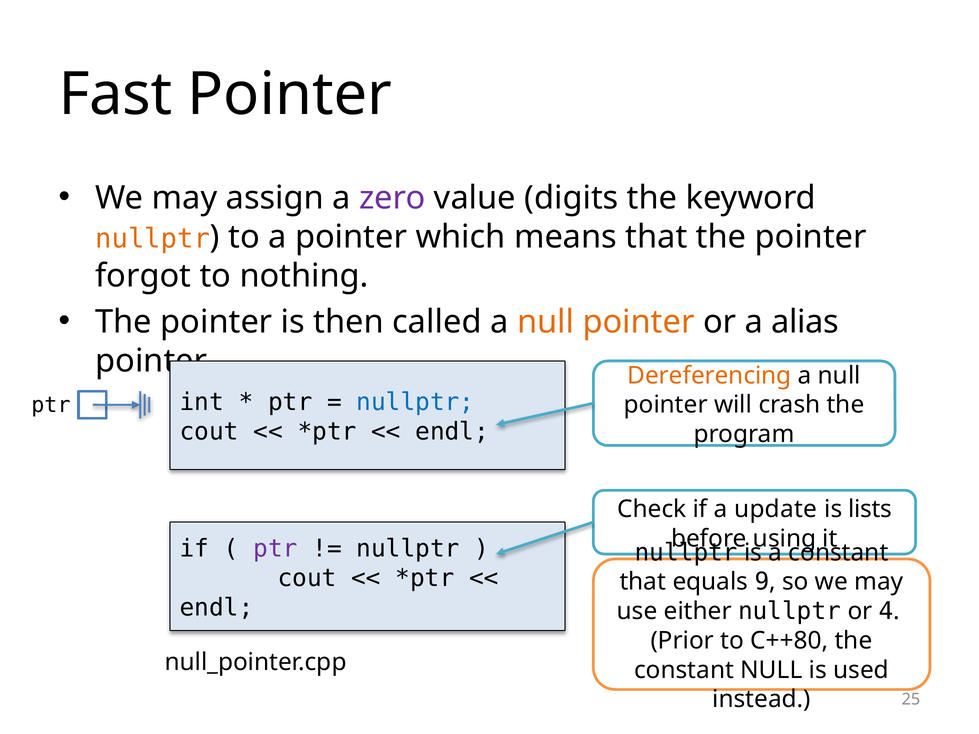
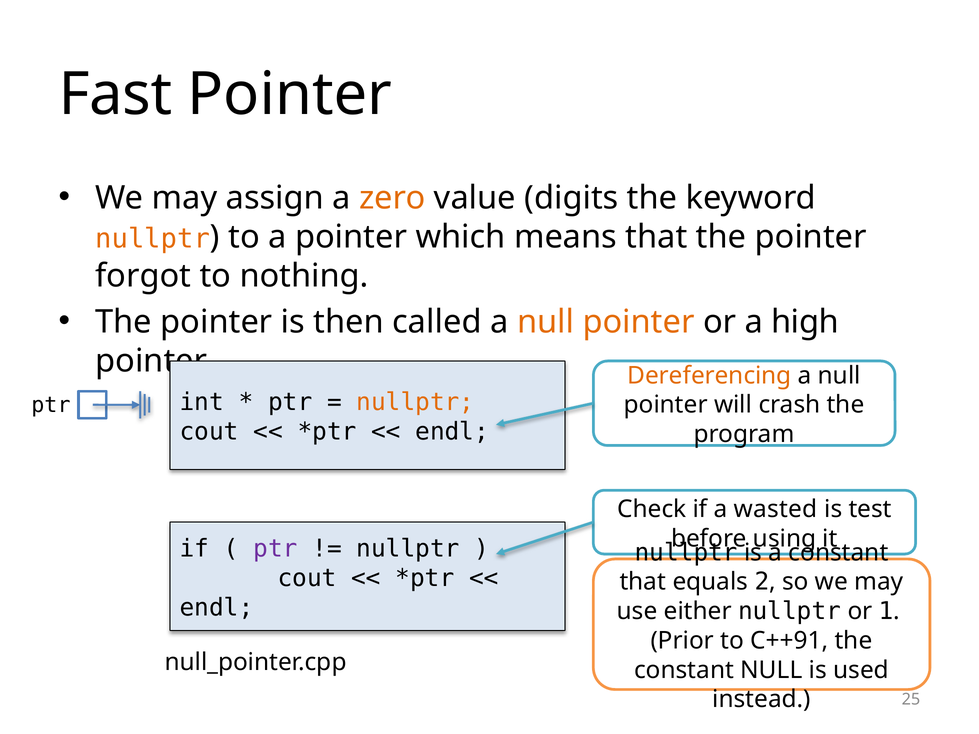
zero colour: purple -> orange
alias: alias -> high
nullptr at (415, 402) colour: blue -> orange
update: update -> wasted
lists: lists -> test
9: 9 -> 2
4: 4 -> 1
C++80: C++80 -> C++91
